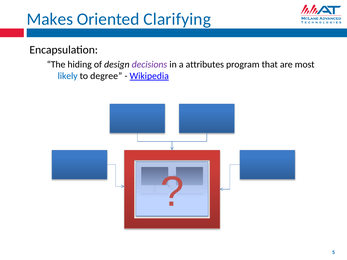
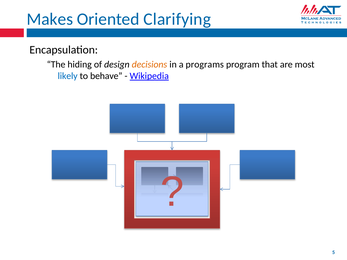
decisions colour: purple -> orange
attributes: attributes -> programs
degree: degree -> behave
